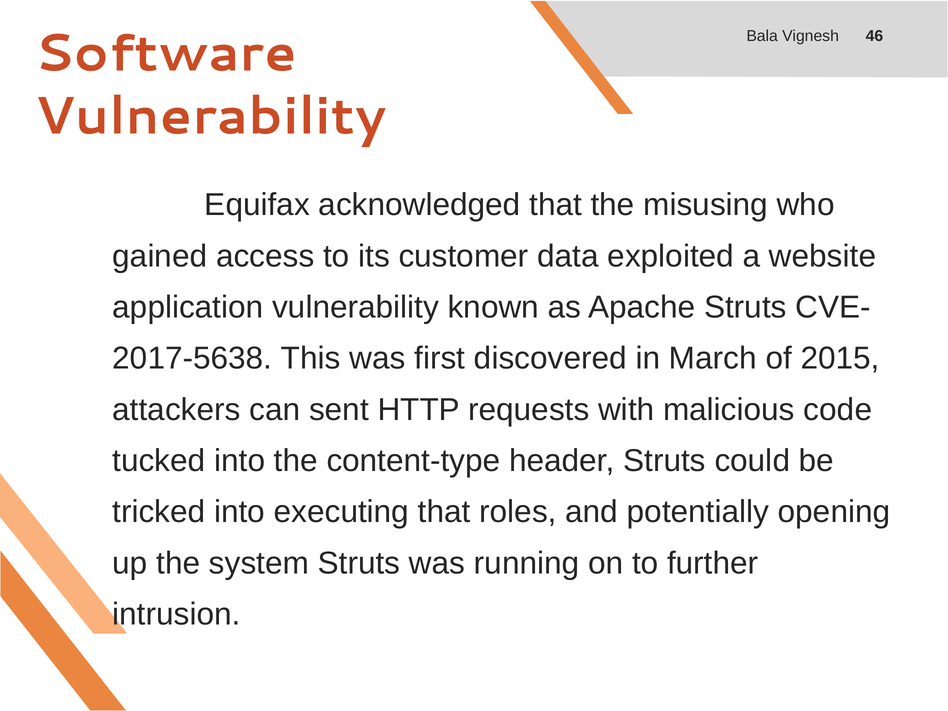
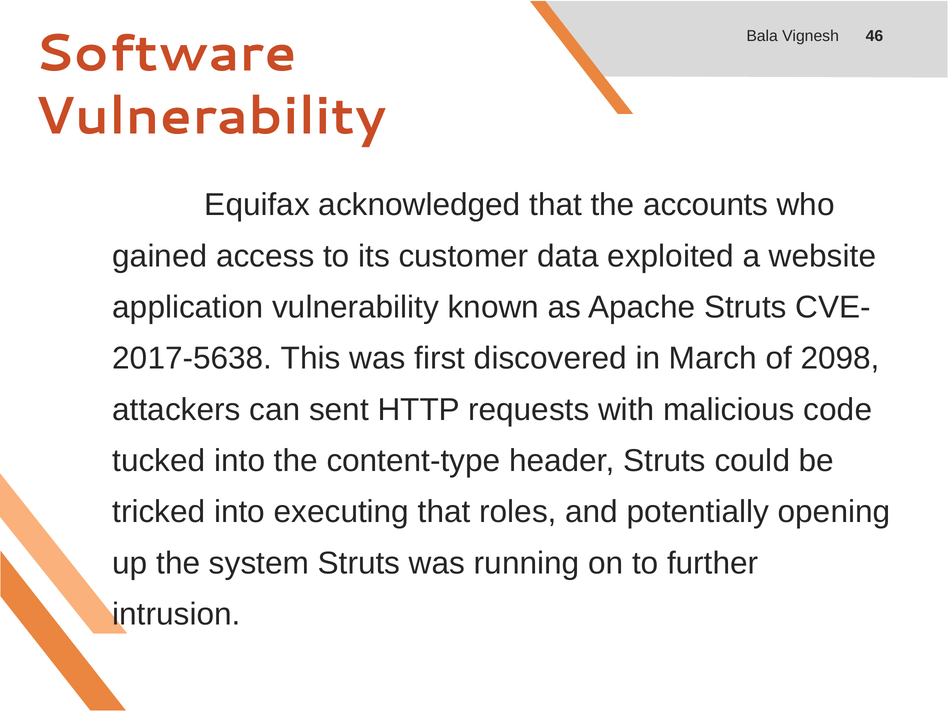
misusing: misusing -> accounts
2015: 2015 -> 2098
